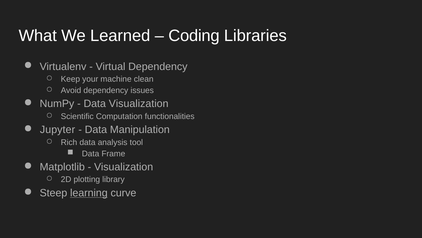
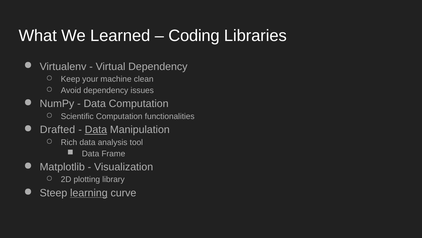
Data Visualization: Visualization -> Computation
Jupyter: Jupyter -> Drafted
Data at (96, 129) underline: none -> present
